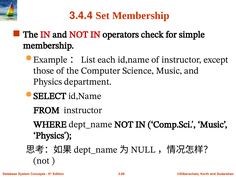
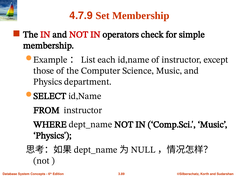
3.4.4: 3.4.4 -> 4.7.9
